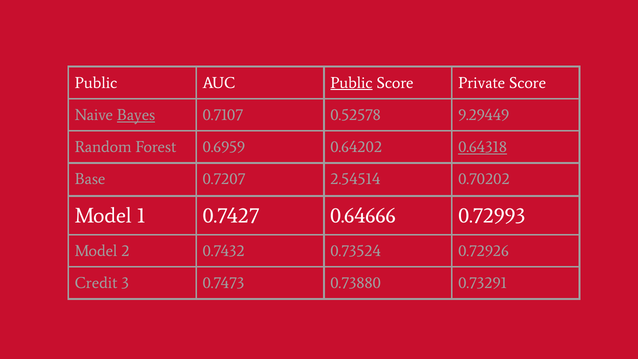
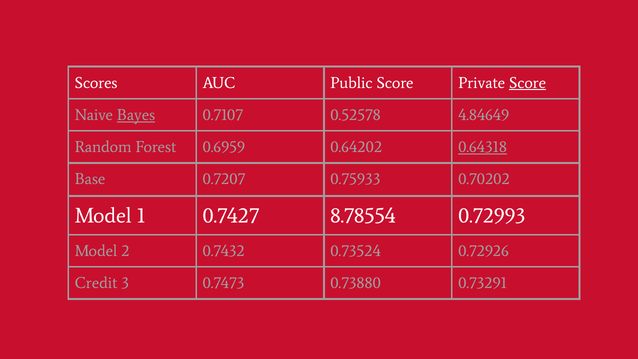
Public at (96, 83): Public -> Scores
Public at (351, 83) underline: present -> none
Score at (528, 83) underline: none -> present
9.29449: 9.29449 -> 4.84649
2.54514: 2.54514 -> 0.75933
0.64666: 0.64666 -> 8.78554
